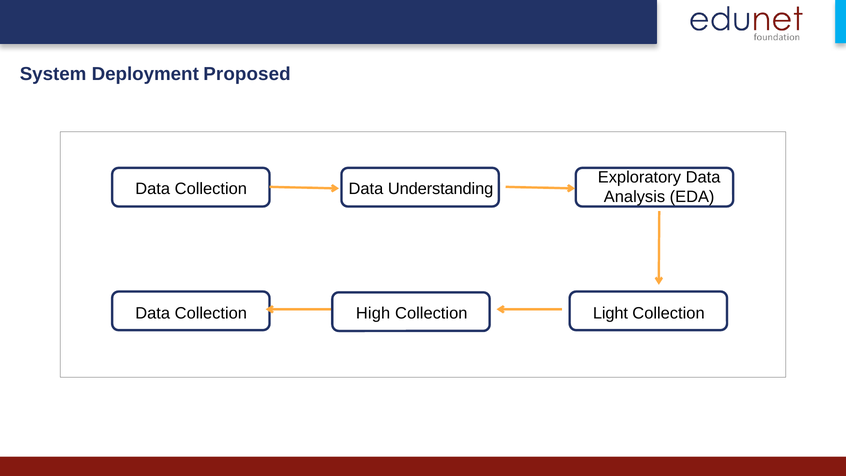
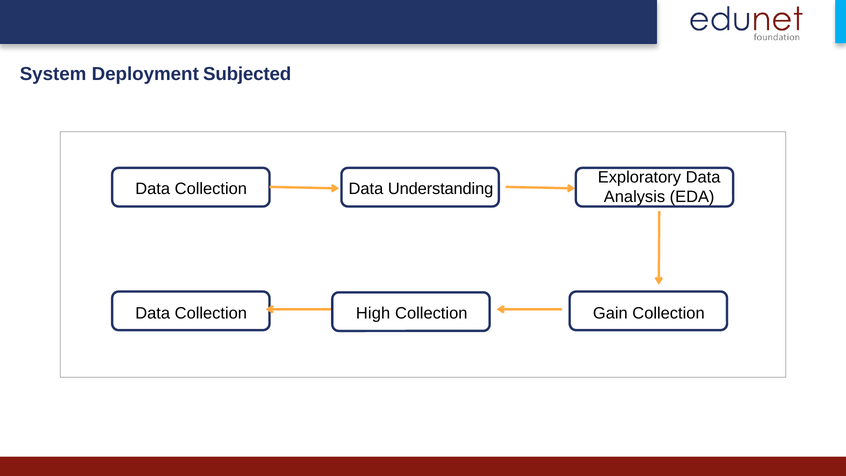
Proposed: Proposed -> Subjected
Light: Light -> Gain
